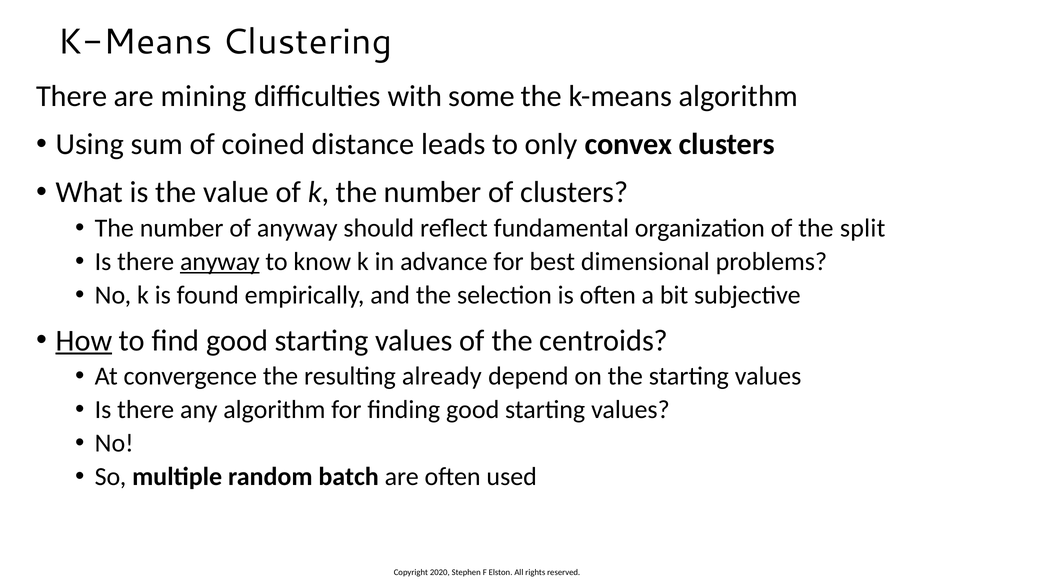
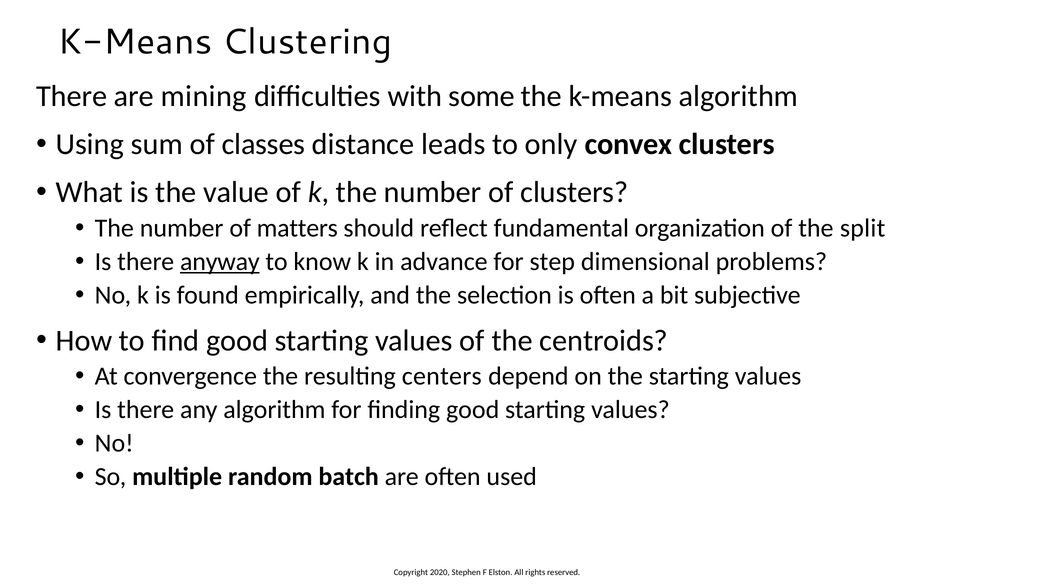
coined: coined -> classes
of anyway: anyway -> matters
best: best -> step
How underline: present -> none
already: already -> centers
